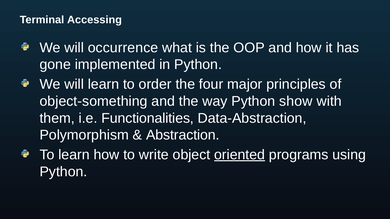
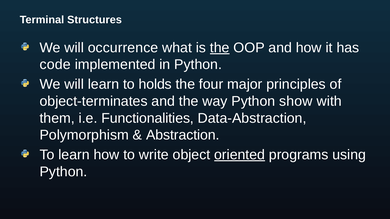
Accessing: Accessing -> Structures
the at (220, 48) underline: none -> present
gone: gone -> code
order: order -> holds
object-something: object-something -> object-terminates
